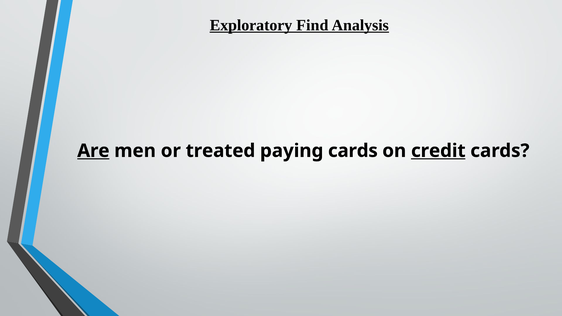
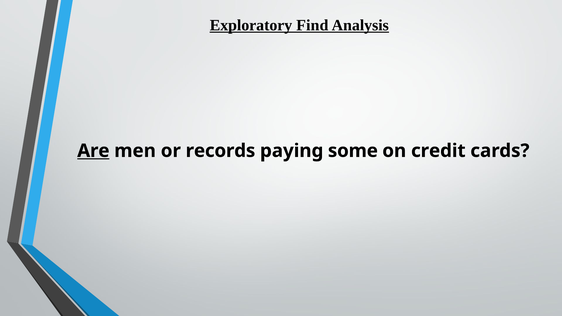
treated: treated -> records
paying cards: cards -> some
credit underline: present -> none
